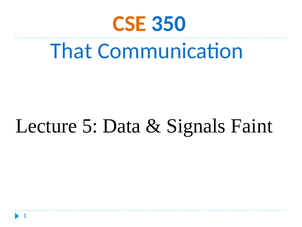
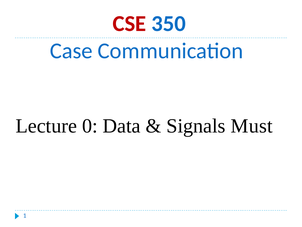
CSE colour: orange -> red
That: That -> Case
5: 5 -> 0
Faint: Faint -> Must
